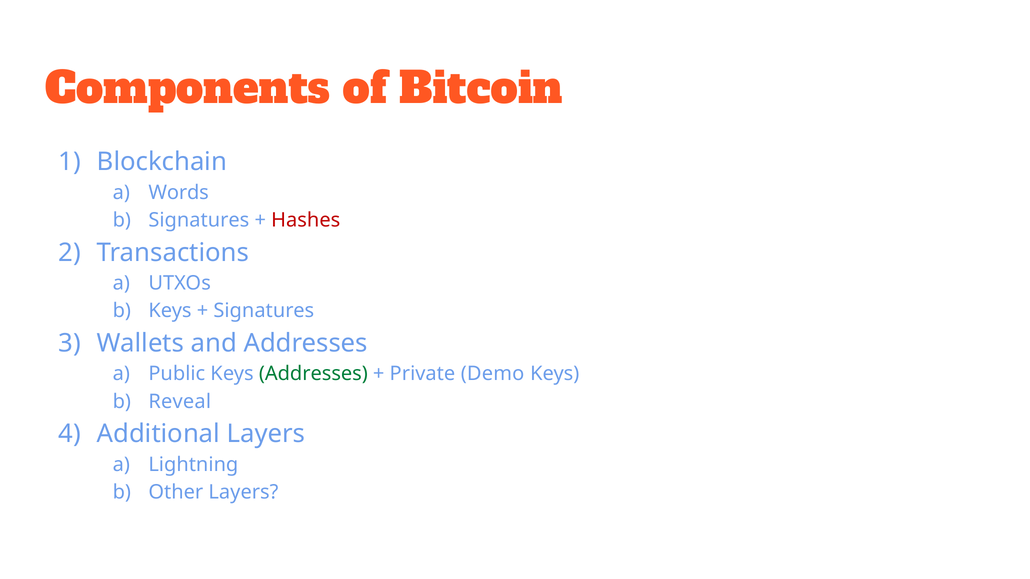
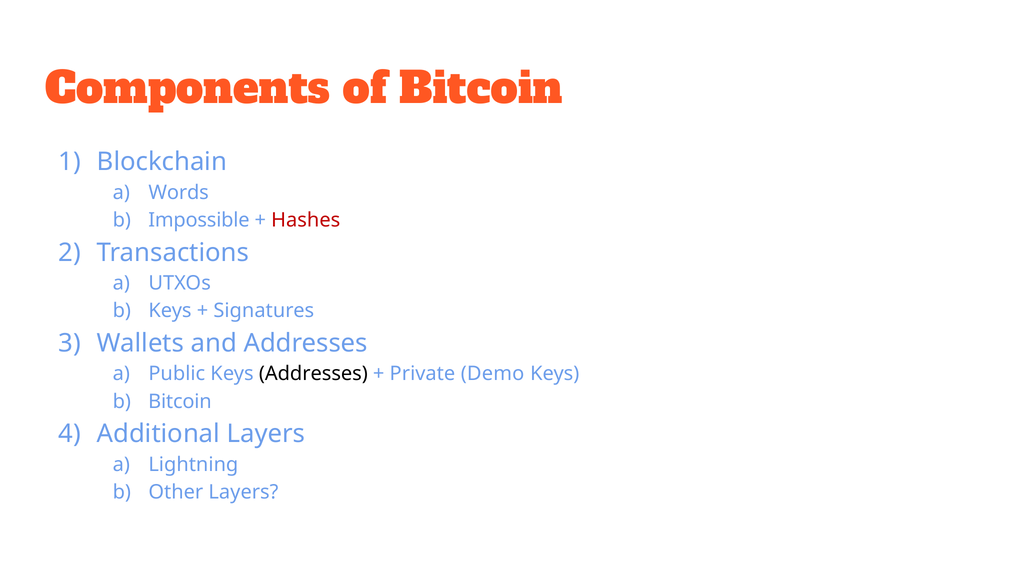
Signatures at (199, 220): Signatures -> Impossible
Addresses at (313, 374) colour: green -> black
Reveal at (180, 402): Reveal -> Bitcoin
